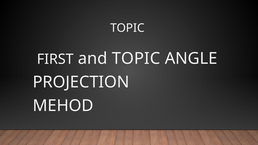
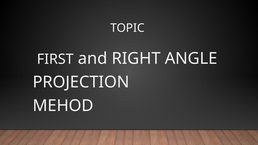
and TOPIC: TOPIC -> RIGHT
